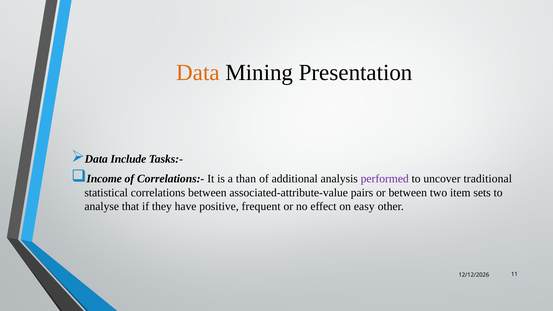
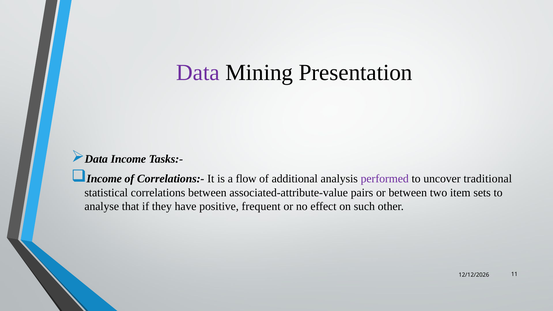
Data at (198, 72) colour: orange -> purple
Data Include: Include -> Income
than: than -> flow
easy: easy -> such
